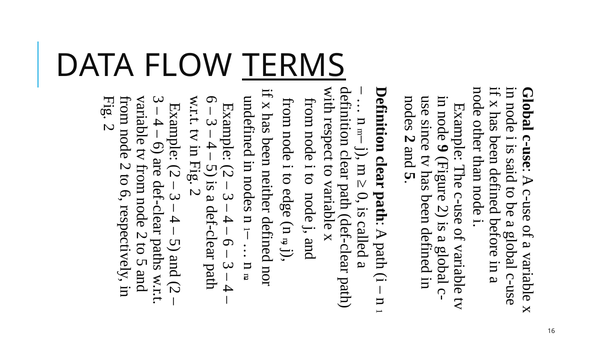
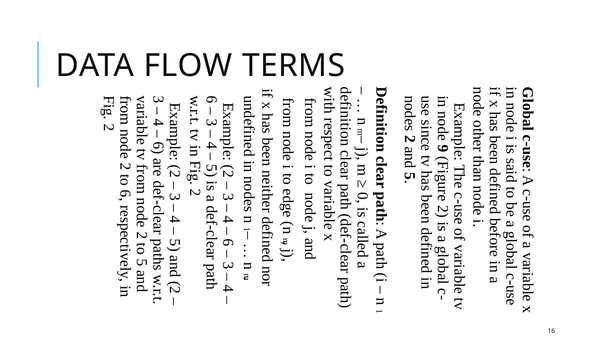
TERMS underline: present -> none
